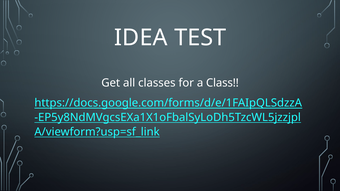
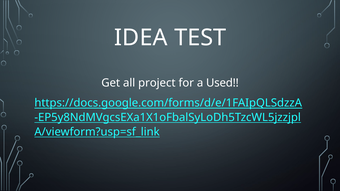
classes: classes -> project
Class: Class -> Used
